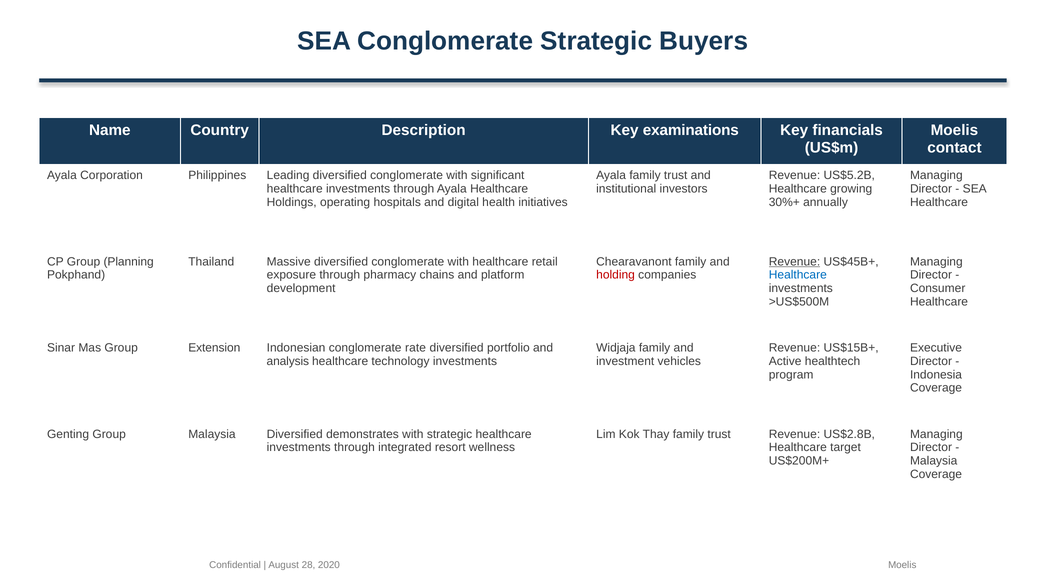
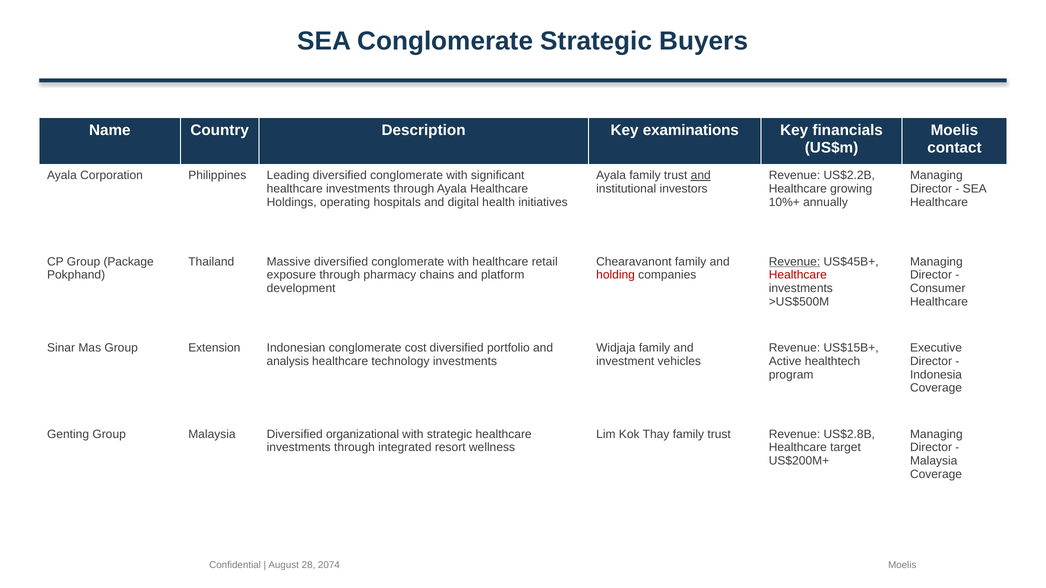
and at (701, 176) underline: none -> present
US$5.2B: US$5.2B -> US$2.2B
30%+: 30%+ -> 10%+
Planning: Planning -> Package
Healthcare at (798, 275) colour: blue -> red
rate: rate -> cost
demonstrates: demonstrates -> organizational
2020: 2020 -> 2074
